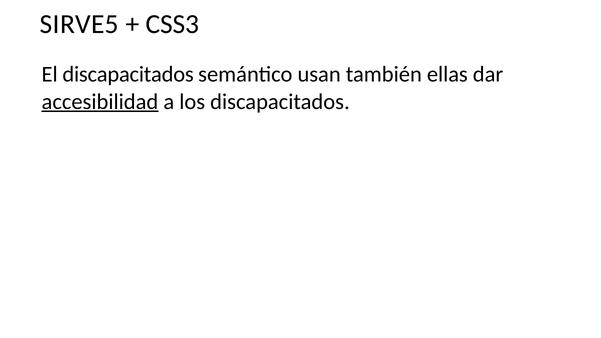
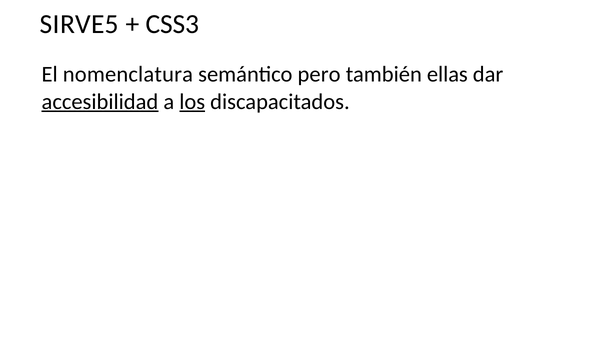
El discapacitados: discapacitados -> nomenclatura
usan: usan -> pero
los underline: none -> present
